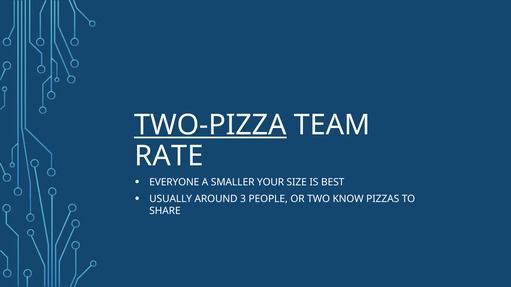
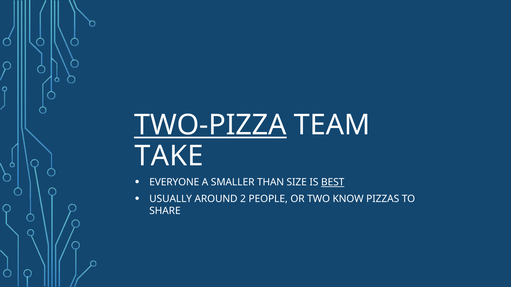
RATE: RATE -> TAKE
YOUR: YOUR -> THAN
BEST underline: none -> present
3: 3 -> 2
